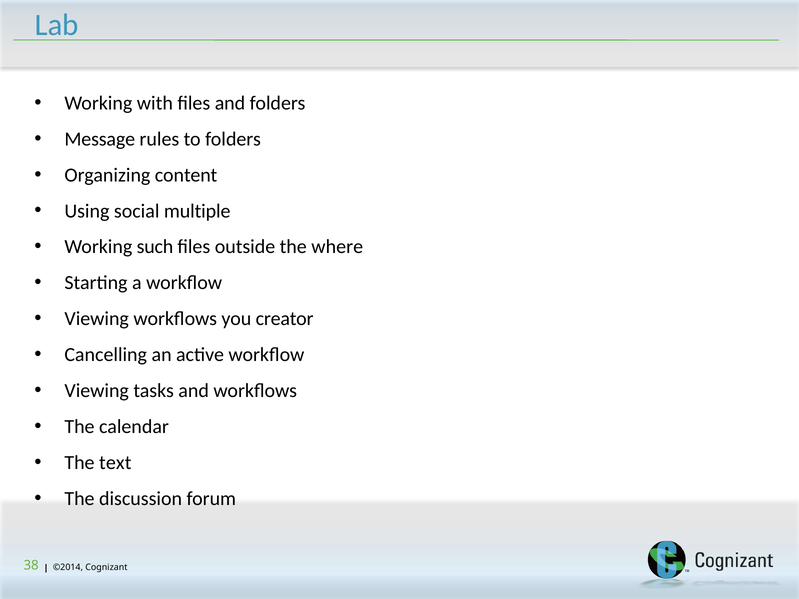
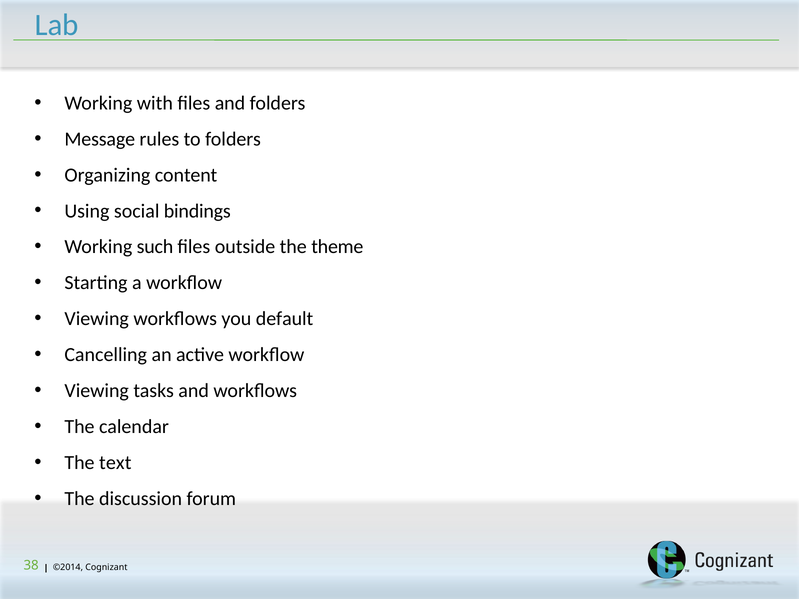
multiple: multiple -> bindings
where: where -> theme
creator: creator -> default
